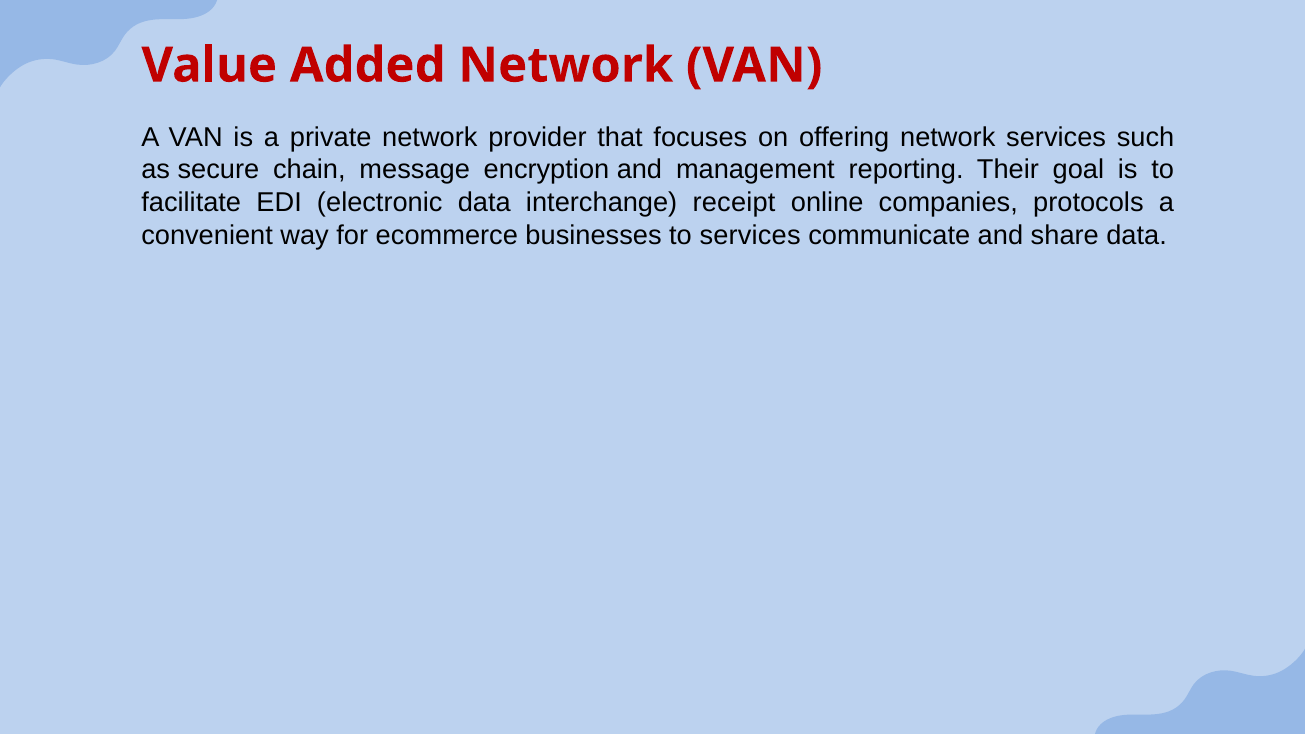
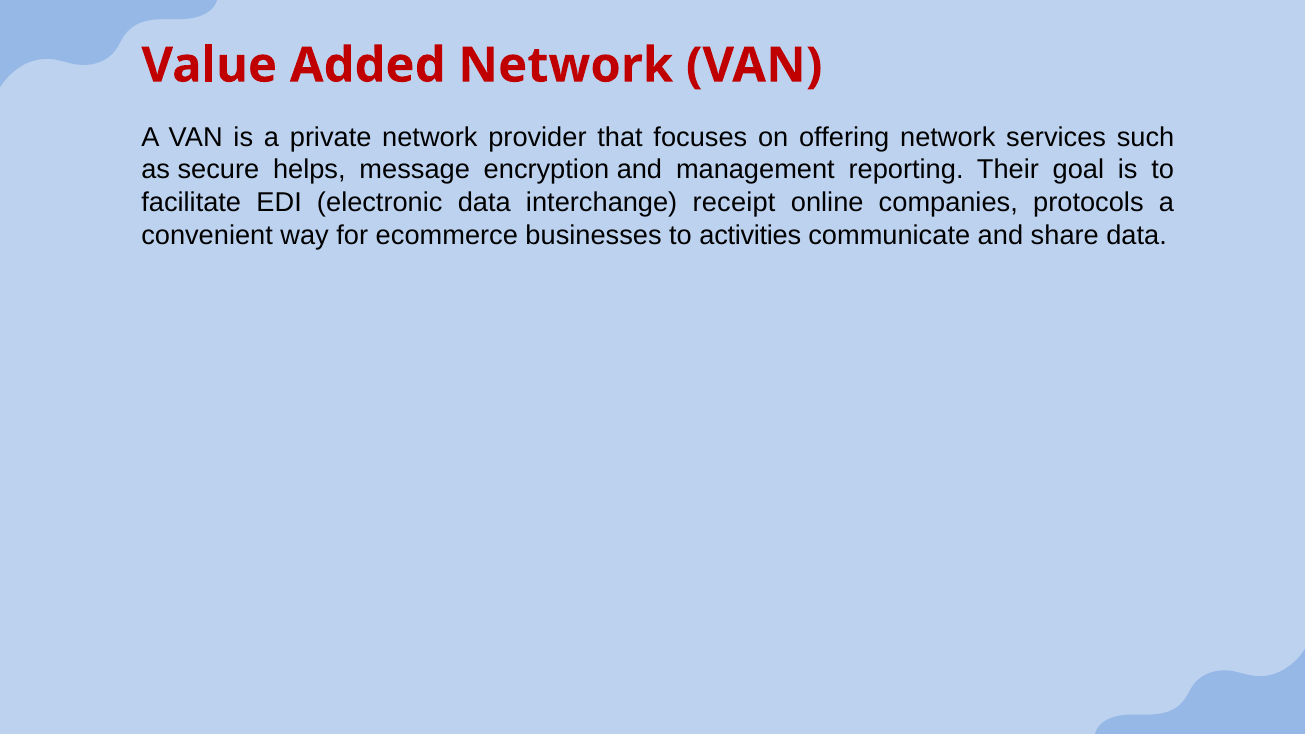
chain: chain -> helps
to services: services -> activities
